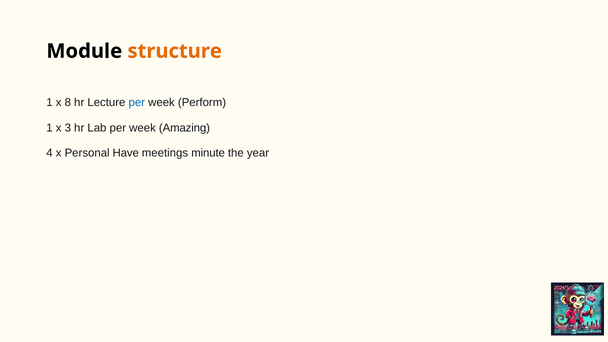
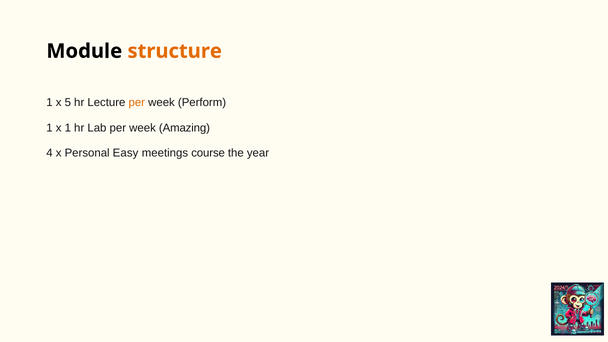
8: 8 -> 5
per at (137, 102) colour: blue -> orange
x 3: 3 -> 1
Have: Have -> Easy
minute: minute -> course
